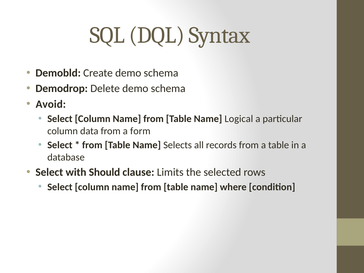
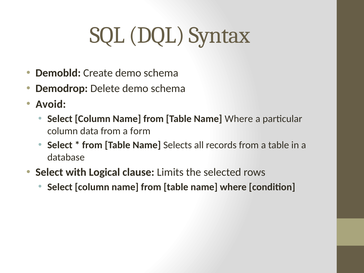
Logical at (239, 119): Logical -> Where
Should: Should -> Logical
